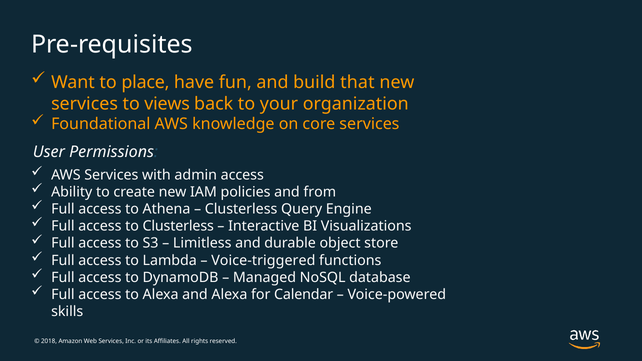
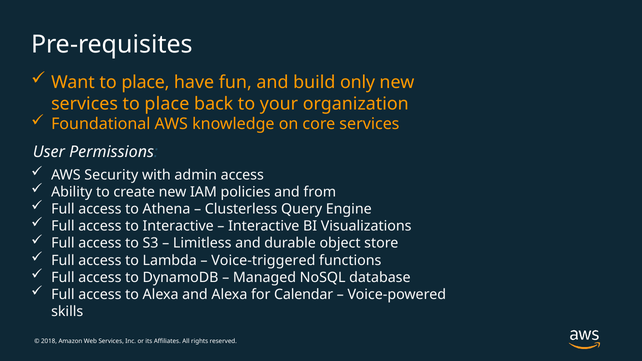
that: that -> only
services to views: views -> place
AWS Services: Services -> Security
to Clusterless: Clusterless -> Interactive
